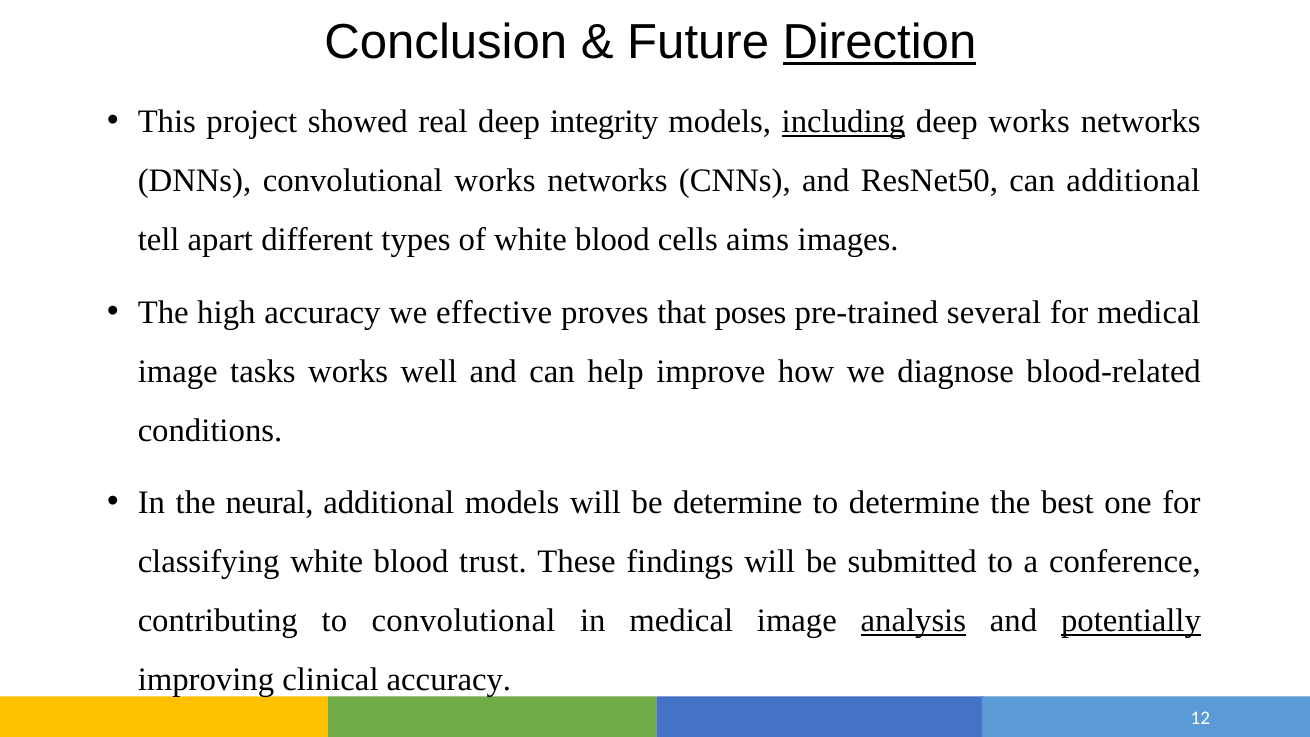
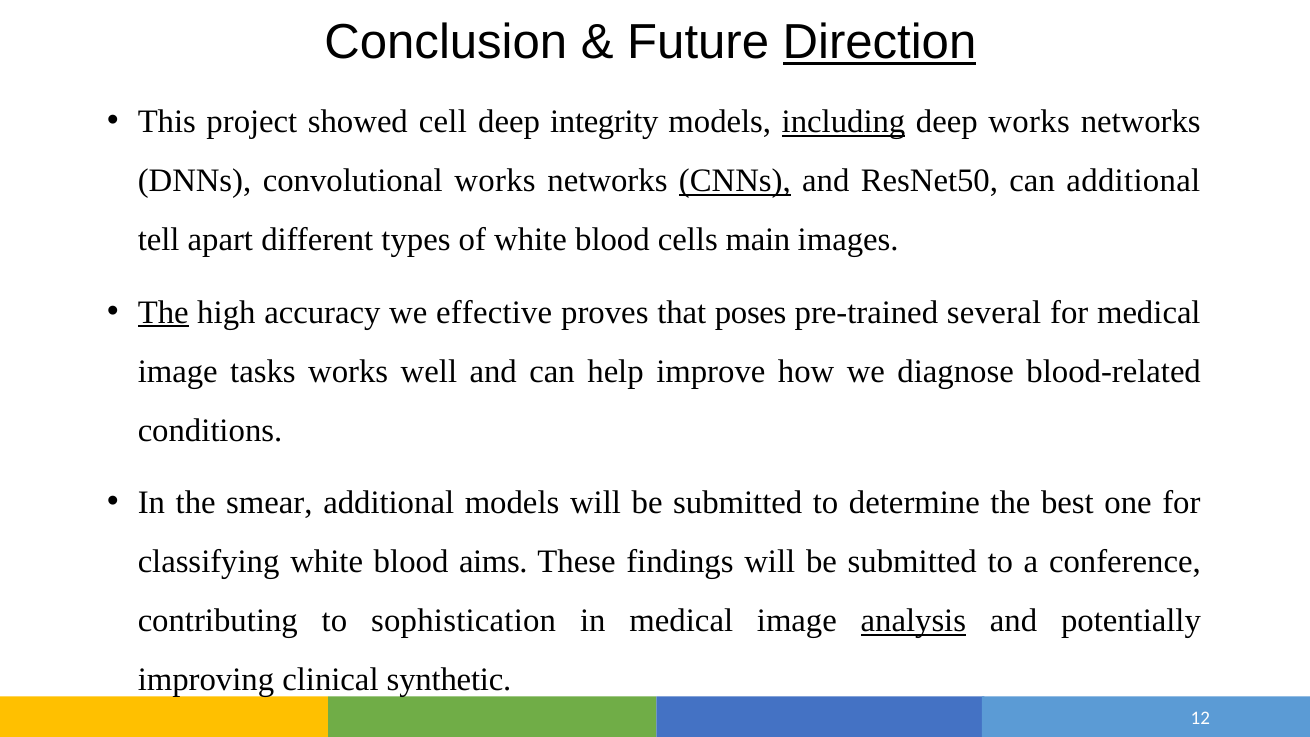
real: real -> cell
CNNs underline: none -> present
aims: aims -> main
The at (163, 312) underline: none -> present
neural: neural -> smear
models will be determine: determine -> submitted
trust: trust -> aims
to convolutional: convolutional -> sophistication
potentially underline: present -> none
clinical accuracy: accuracy -> synthetic
